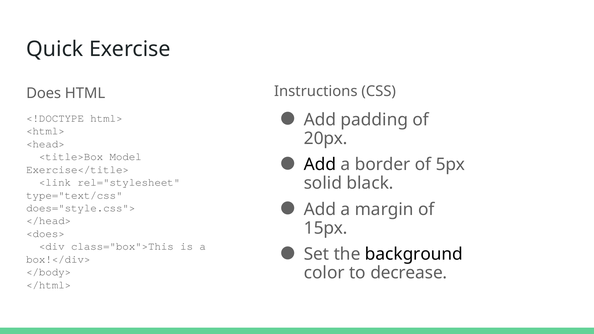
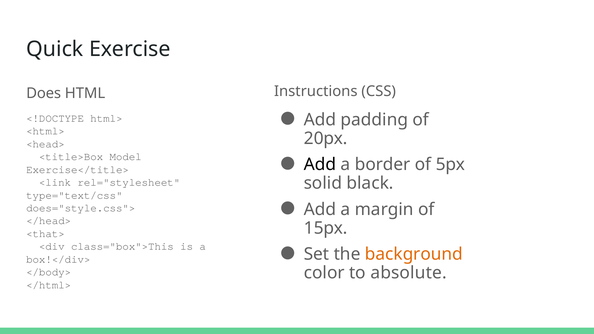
<does>: <does> -> <that>
background colour: black -> orange
decrease: decrease -> absolute
